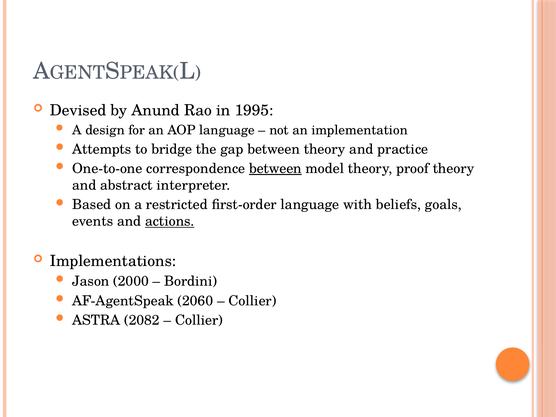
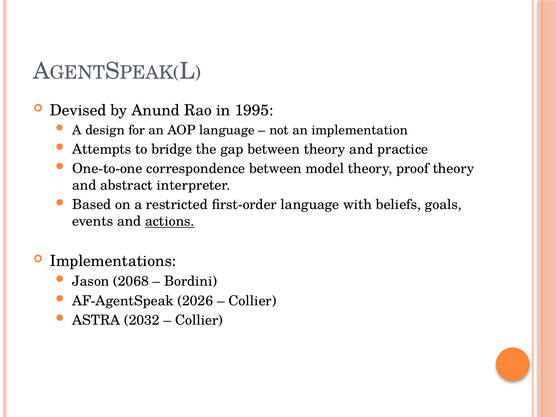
between at (275, 169) underline: present -> none
2000: 2000 -> 2068
2060: 2060 -> 2026
2082: 2082 -> 2032
